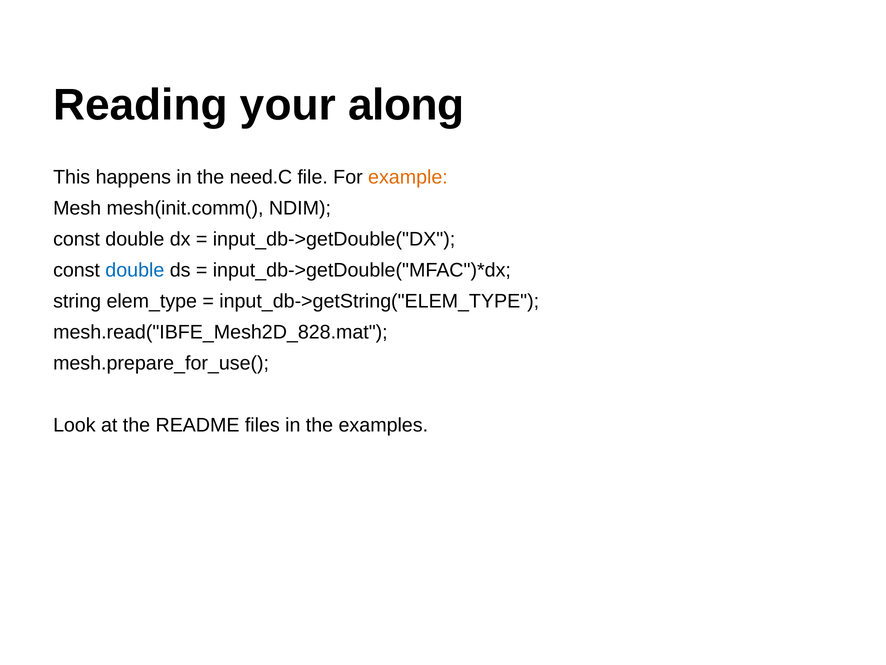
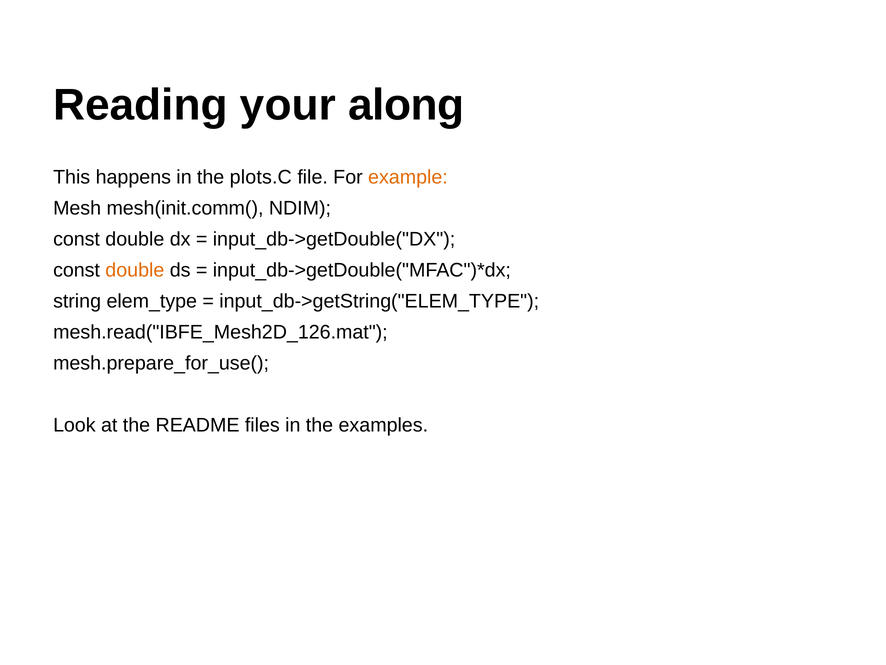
need.C: need.C -> plots.C
double at (135, 270) colour: blue -> orange
mesh.read("IBFE_Mesh2D_828.mat: mesh.read("IBFE_Mesh2D_828.mat -> mesh.read("IBFE_Mesh2D_126.mat
